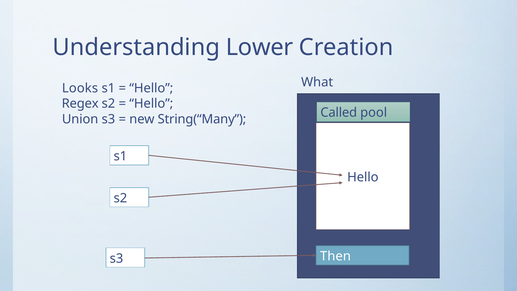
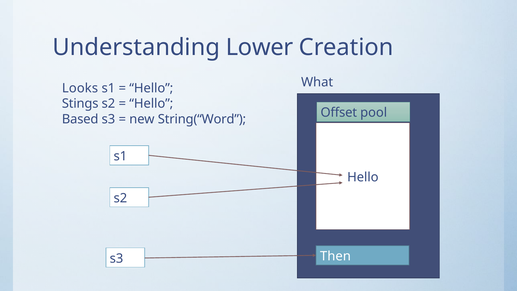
Regex: Regex -> Stings
Called: Called -> Offset
Union: Union -> Based
String(“Many: String(“Many -> String(“Word
